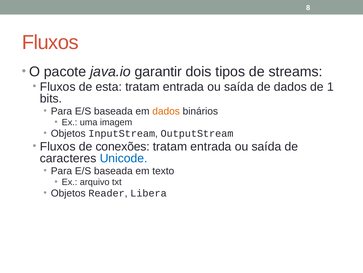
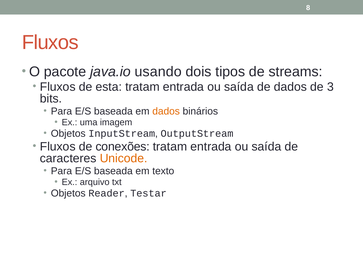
garantir: garantir -> usando
1: 1 -> 3
Unicode colour: blue -> orange
Libera: Libera -> Testar
